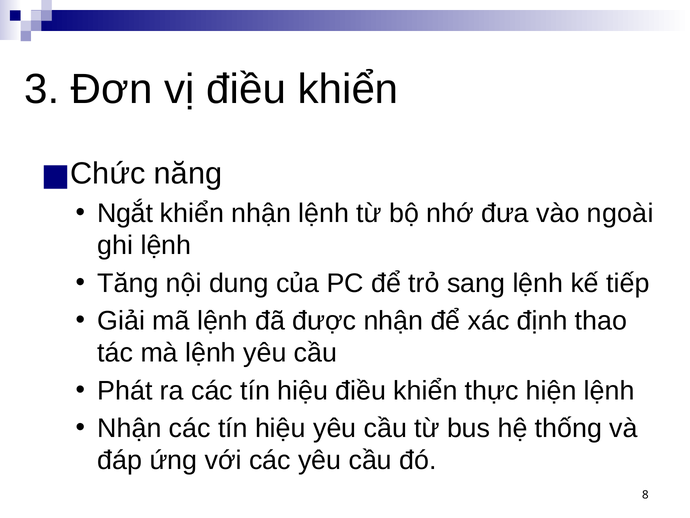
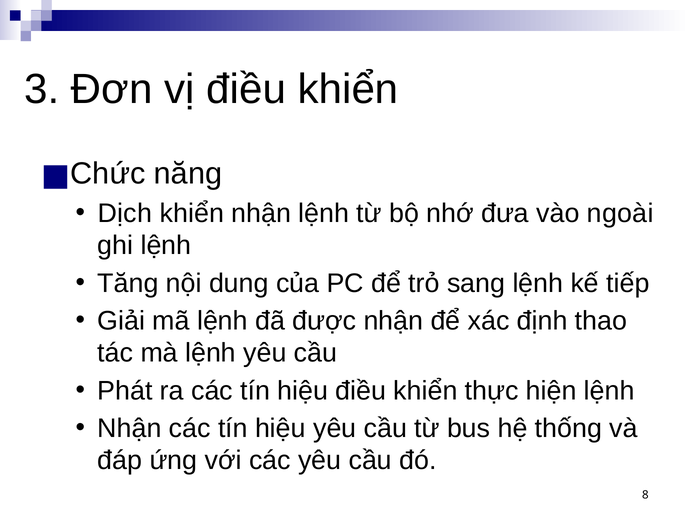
Ngắt: Ngắt -> Dịch
